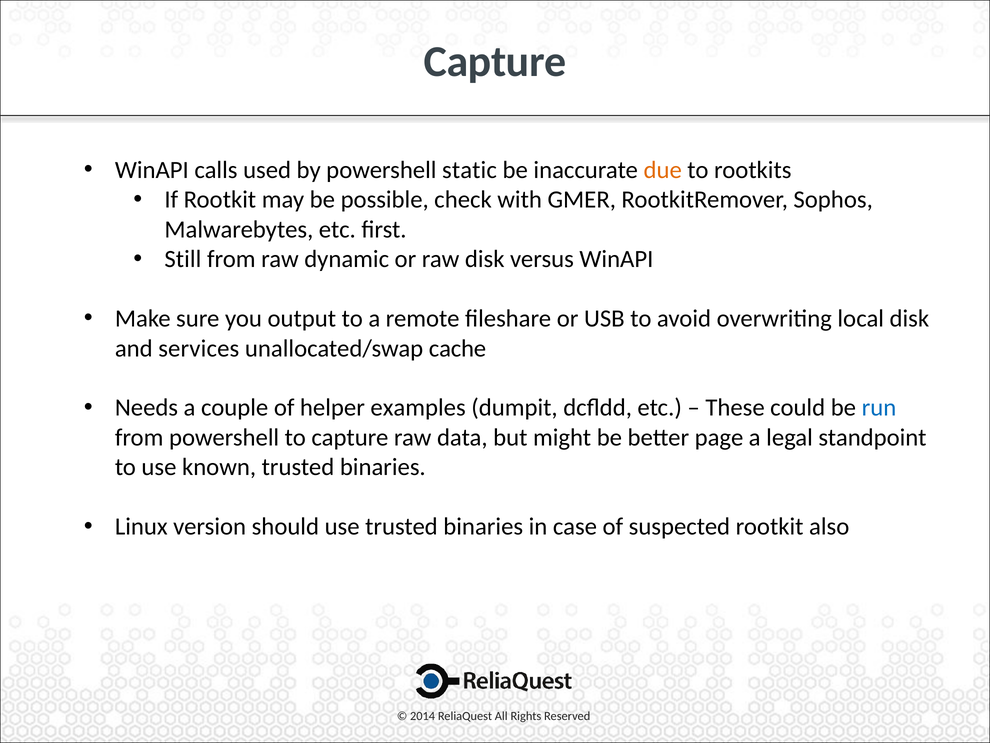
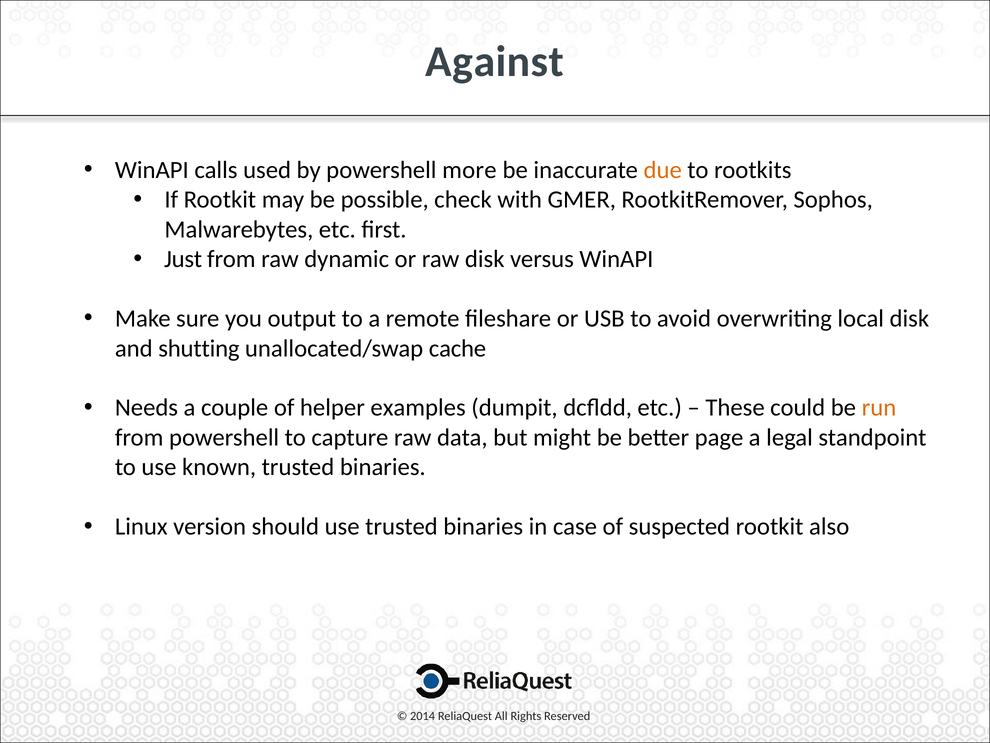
Capture at (495, 62): Capture -> Against
static: static -> more
Still: Still -> Just
services: services -> shutting
run colour: blue -> orange
